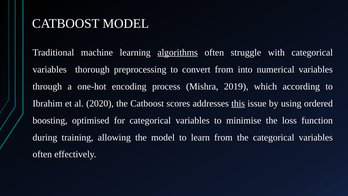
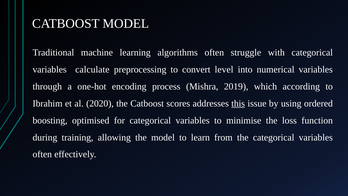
algorithms underline: present -> none
thorough: thorough -> calculate
convert from: from -> level
